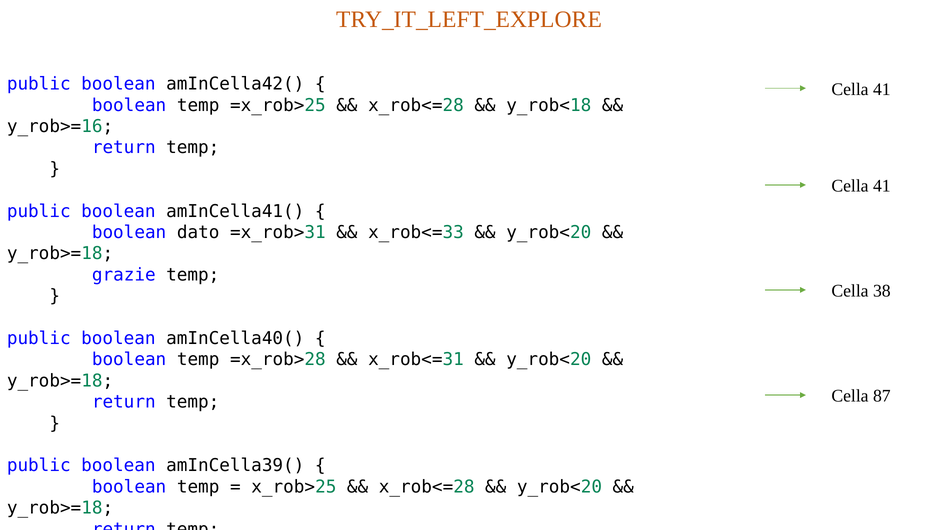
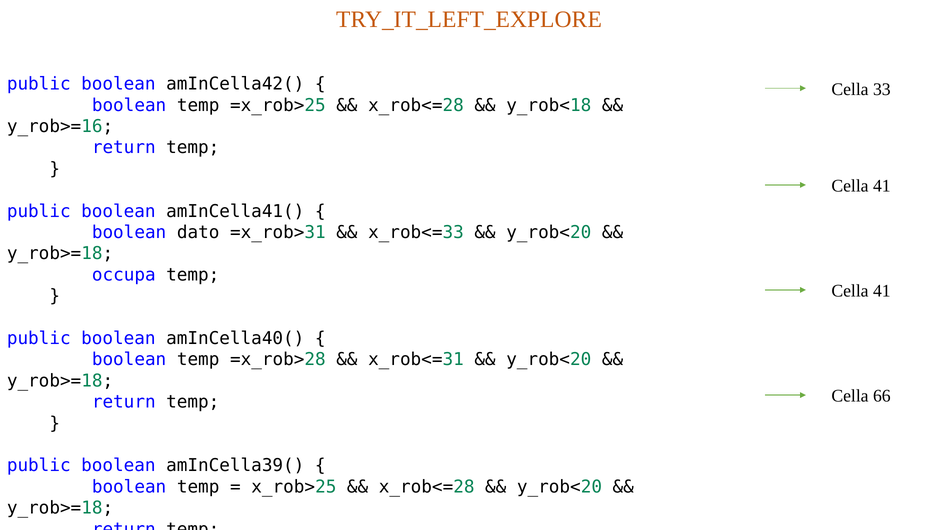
41 at (882, 89): 41 -> 33
grazie: grazie -> occupa
38 at (882, 291): 38 -> 41
87: 87 -> 66
